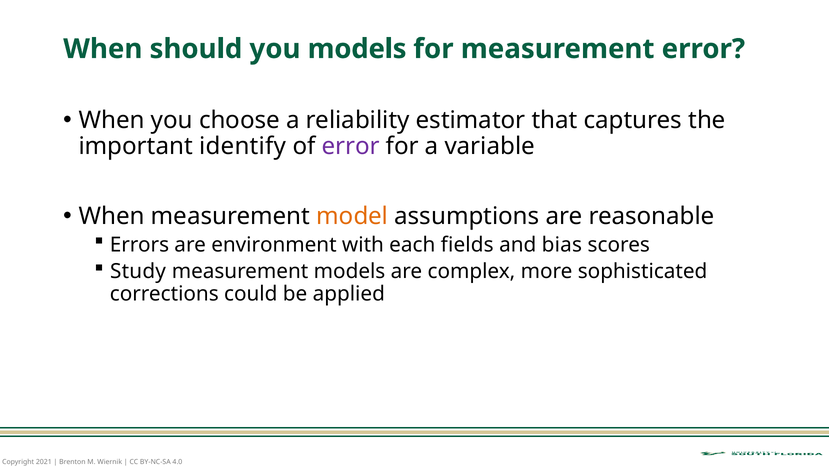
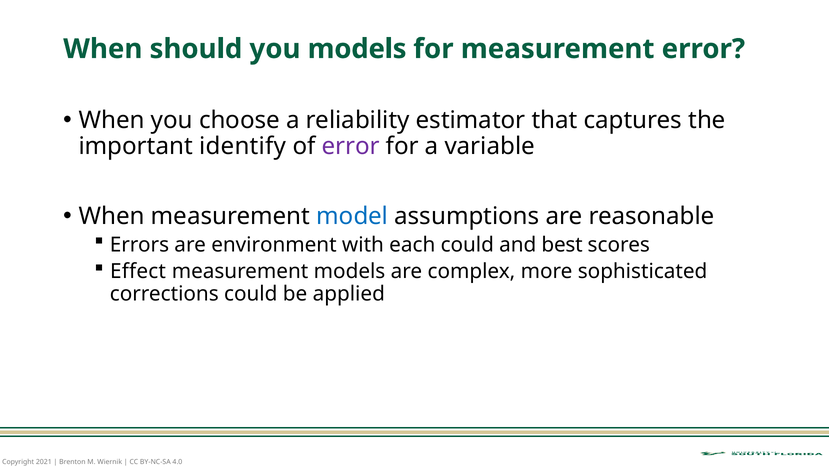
model colour: orange -> blue
each fields: fields -> could
bias: bias -> best
Study: Study -> Effect
